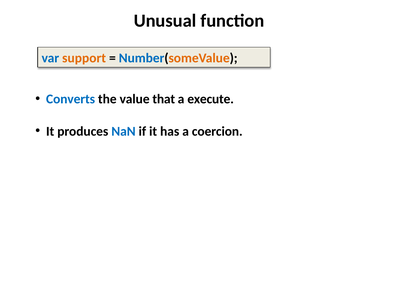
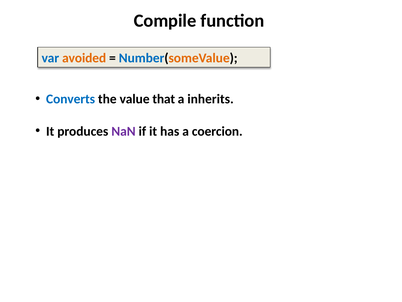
Unusual: Unusual -> Compile
support: support -> avoided
execute: execute -> inherits
NaN colour: blue -> purple
